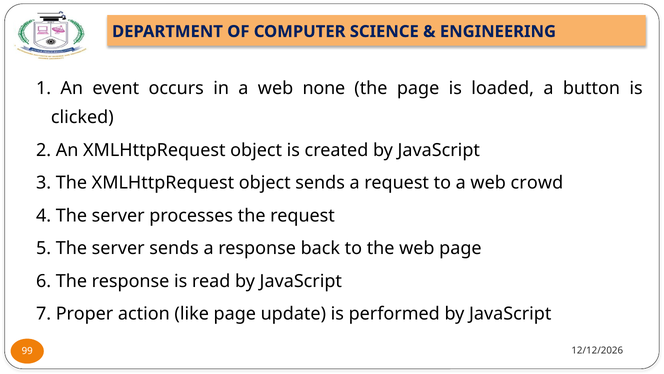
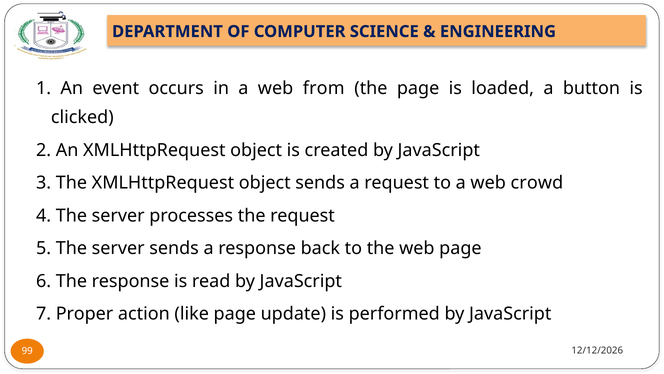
none: none -> from
